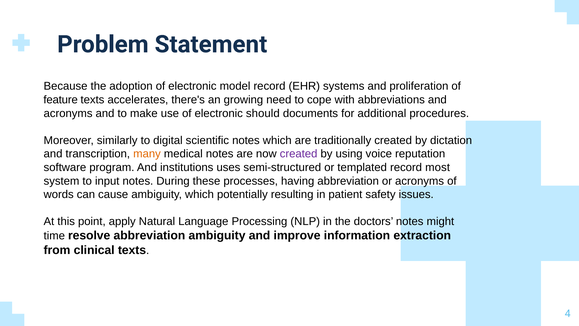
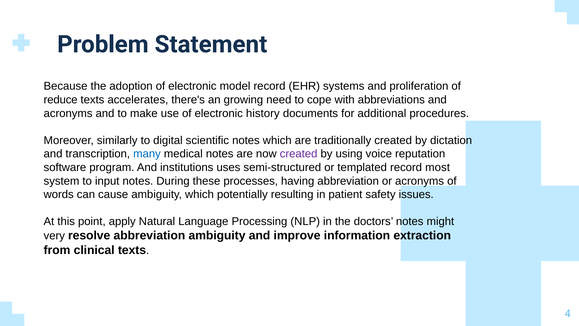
feature: feature -> reduce
should: should -> history
many colour: orange -> blue
time: time -> very
